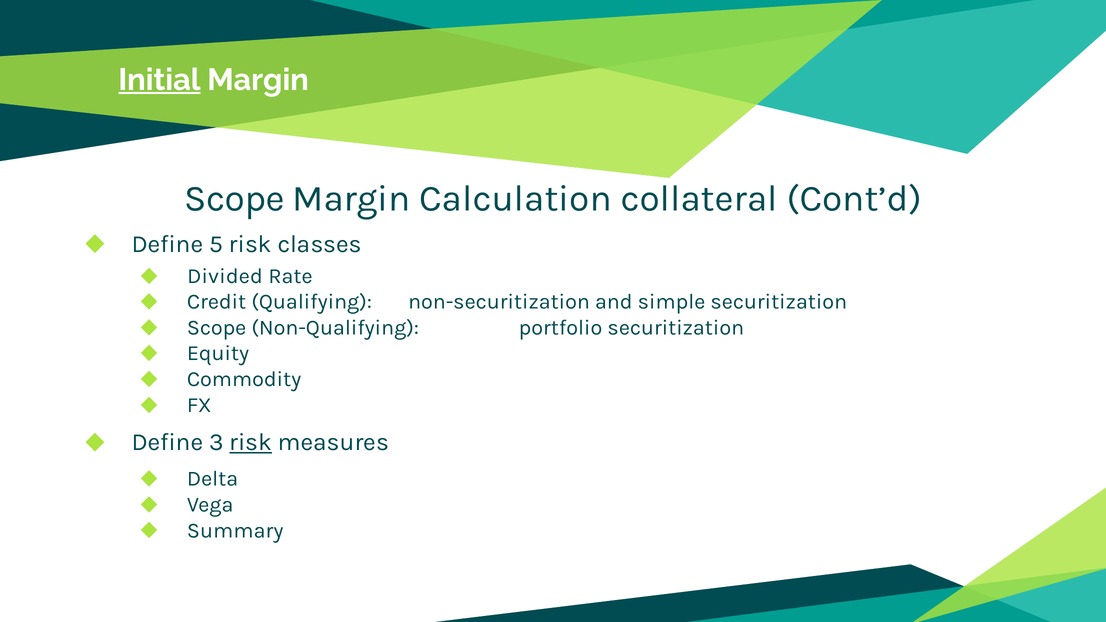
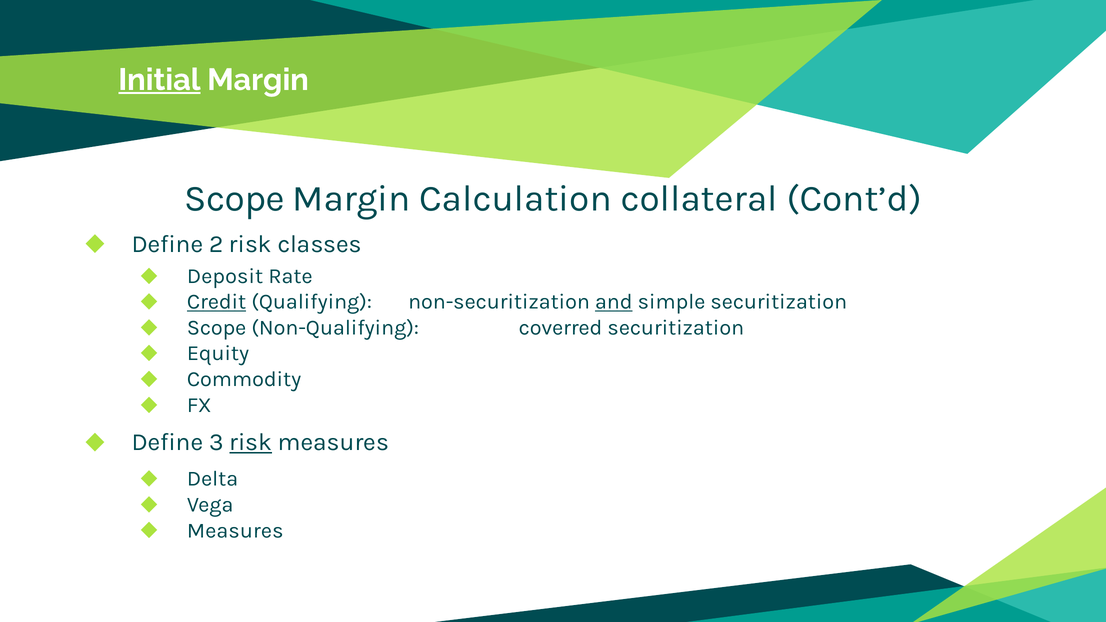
5: 5 -> 2
Divided: Divided -> Deposit
Credit underline: none -> present
and underline: none -> present
portfolio: portfolio -> coverred
Summary at (235, 531): Summary -> Measures
